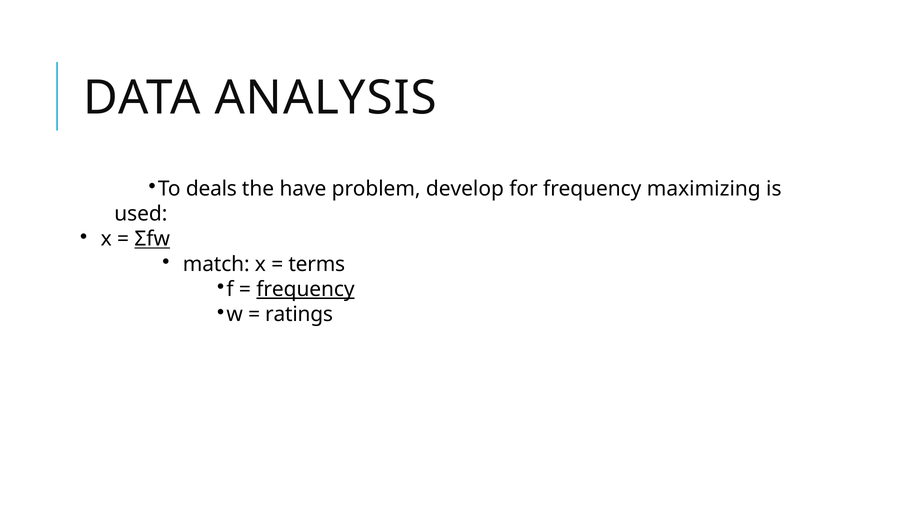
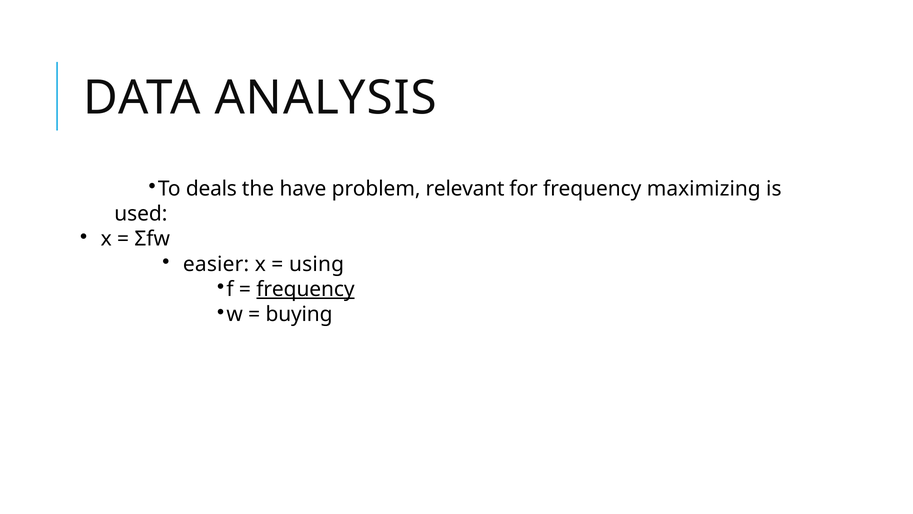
develop: develop -> relevant
Σfw underline: present -> none
match: match -> easier
terms: terms -> using
ratings: ratings -> buying
